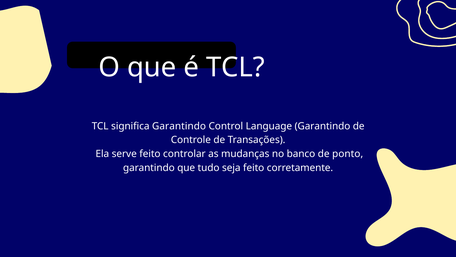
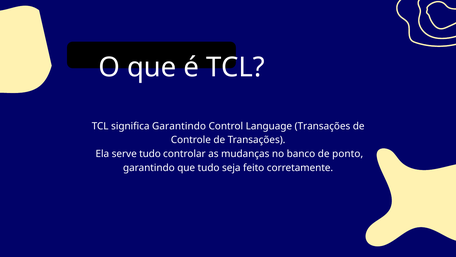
Language Garantindo: Garantindo -> Transações
serve feito: feito -> tudo
